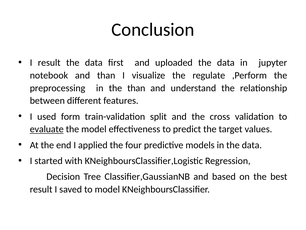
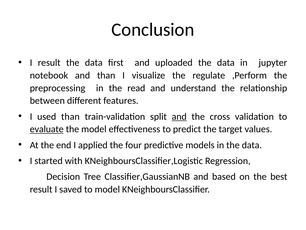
the than: than -> read
used form: form -> than
and at (179, 116) underline: none -> present
